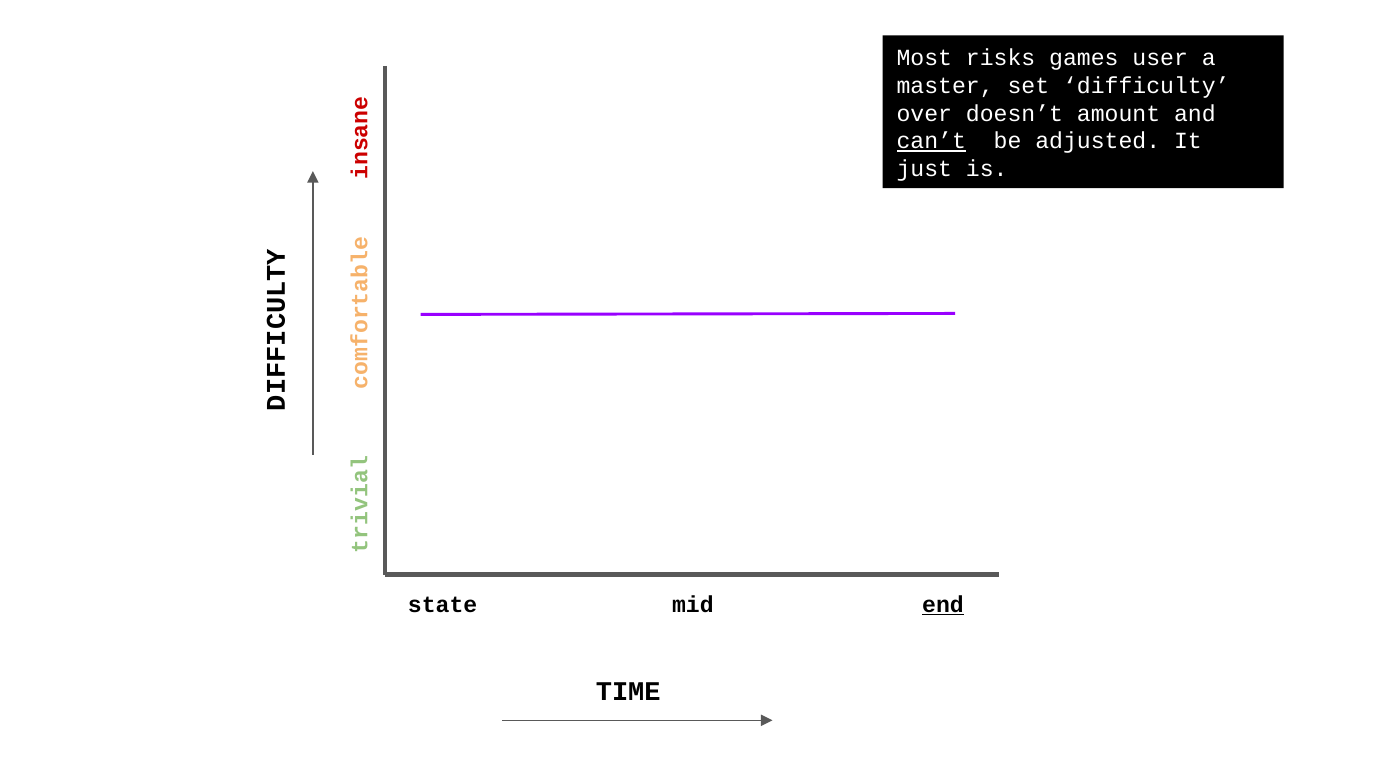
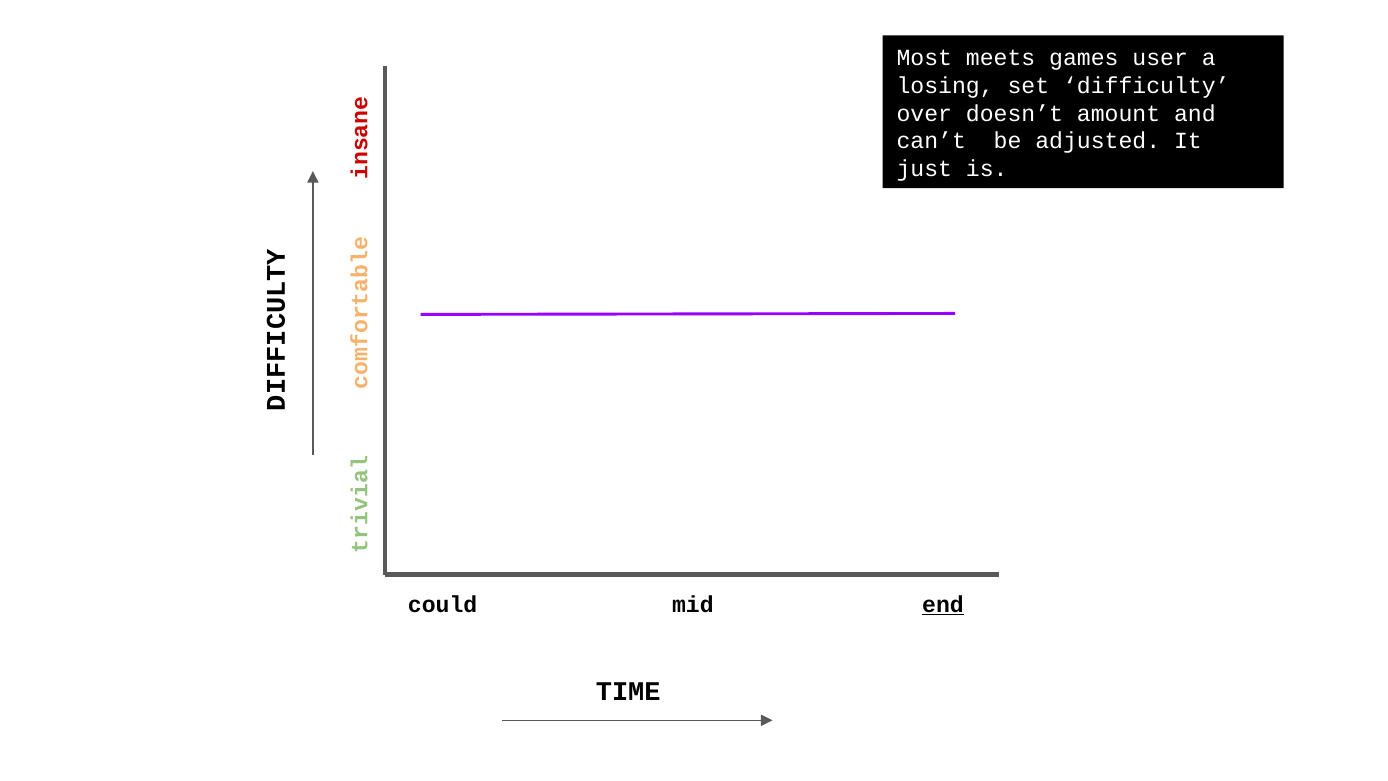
risks: risks -> meets
master: master -> losing
can’t underline: present -> none
state: state -> could
